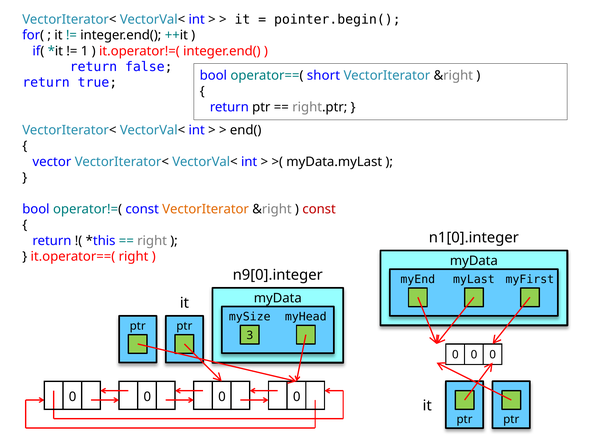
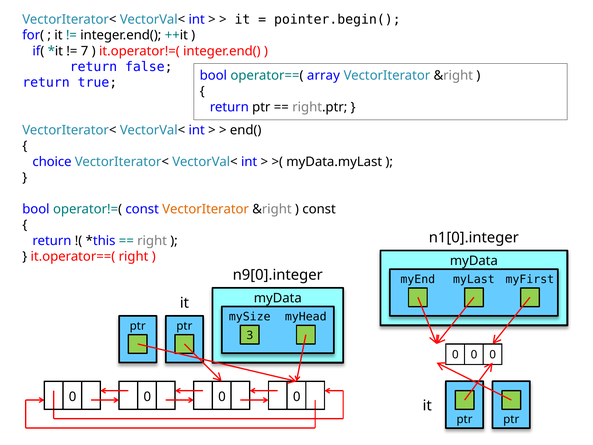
1: 1 -> 7
short: short -> array
vector: vector -> choice
const at (319, 209) colour: red -> black
